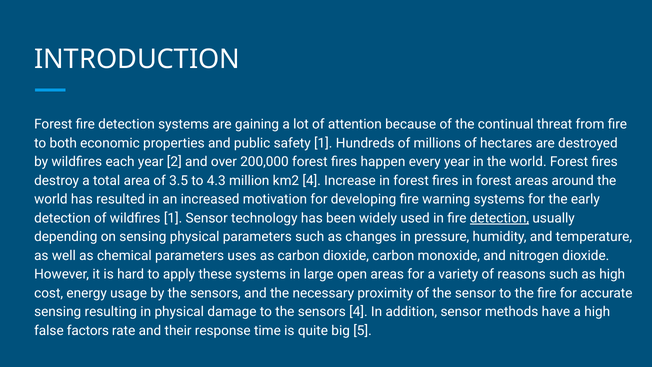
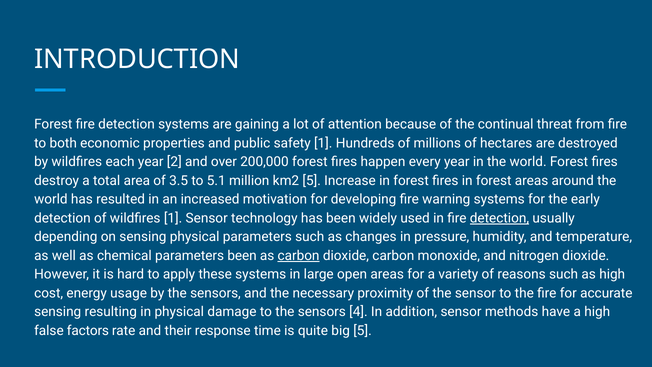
4.3: 4.3 -> 5.1
km2 4: 4 -> 5
parameters uses: uses -> been
carbon at (299, 255) underline: none -> present
